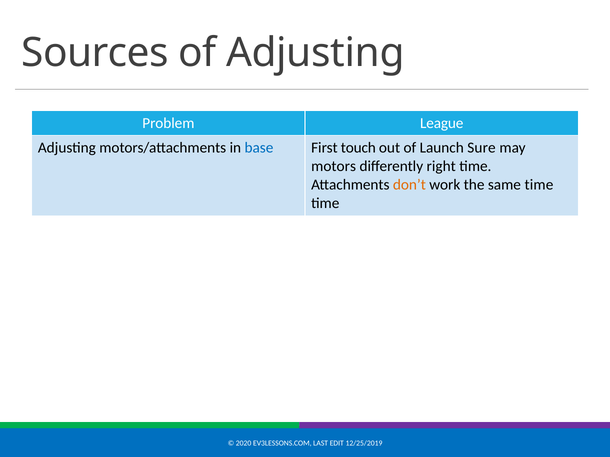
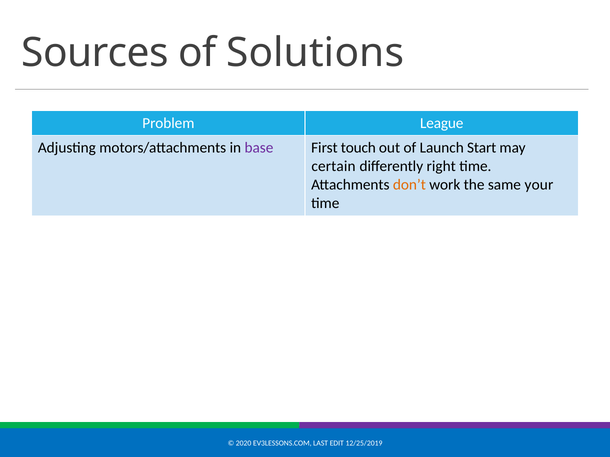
of Adjusting: Adjusting -> Solutions
base colour: blue -> purple
Sure: Sure -> Start
motors: motors -> certain
same time: time -> your
